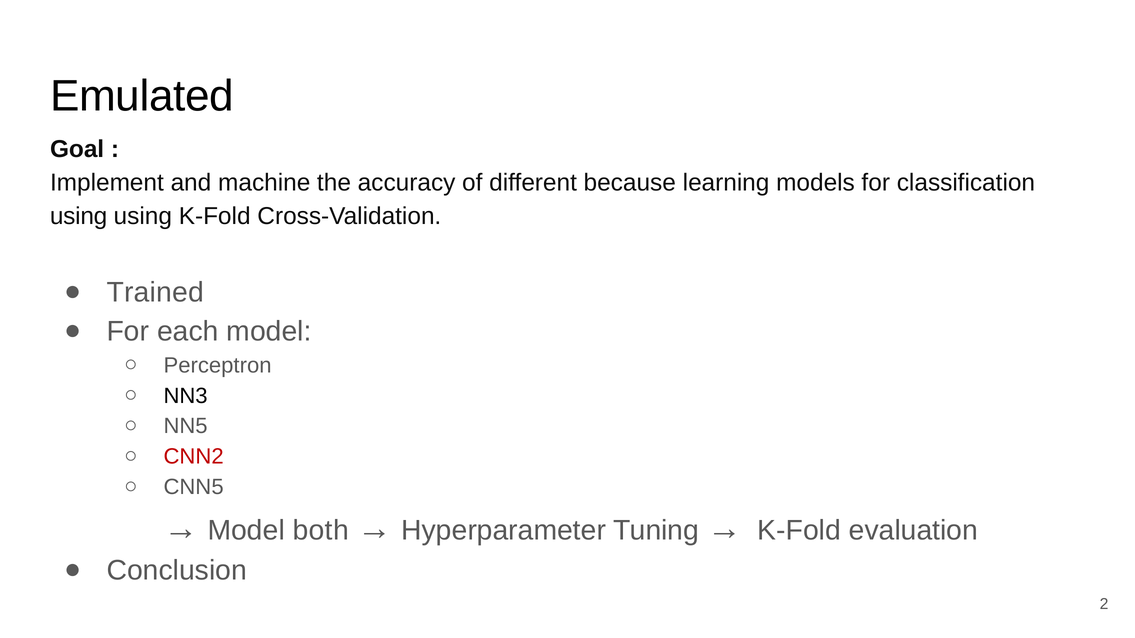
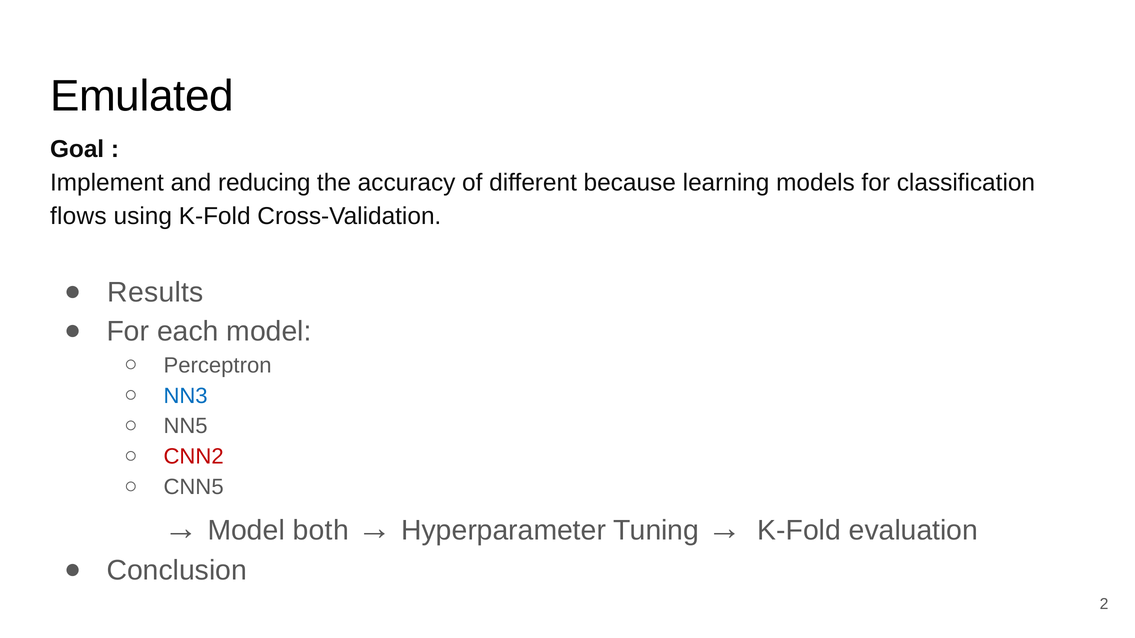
machine: machine -> reducing
using at (79, 217): using -> flows
Trained: Trained -> Results
NN3 colour: black -> blue
